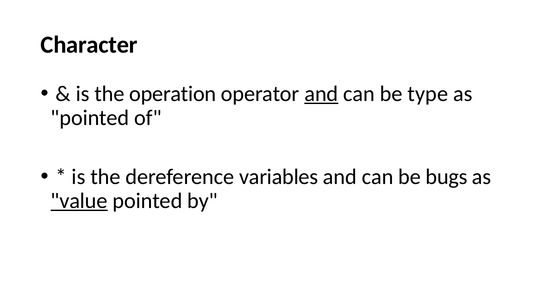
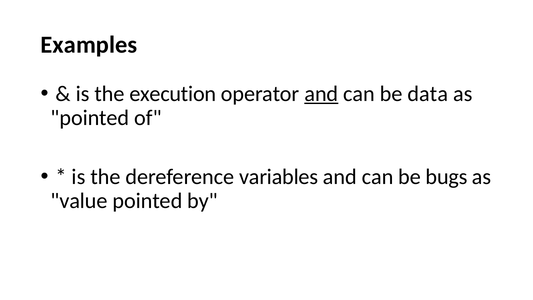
Character: Character -> Examples
operation: operation -> execution
type: type -> data
value underline: present -> none
